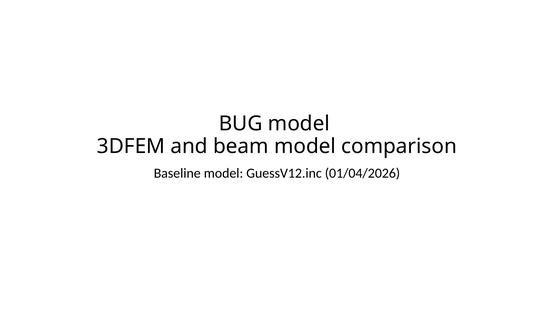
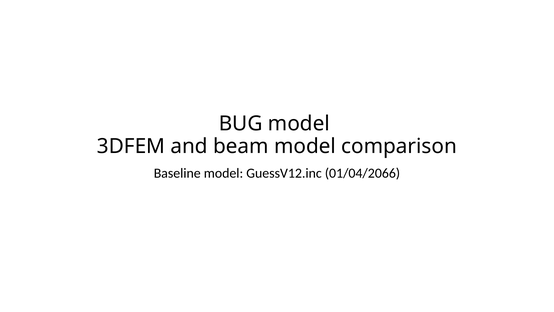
01/04/2026: 01/04/2026 -> 01/04/2066
